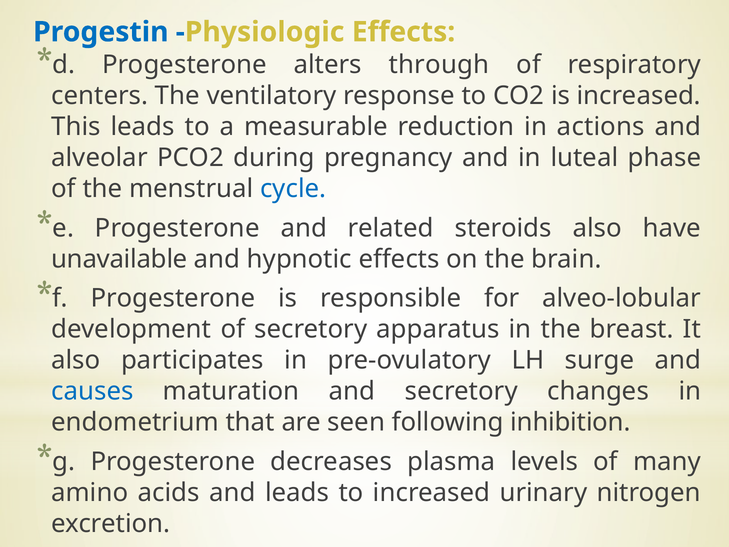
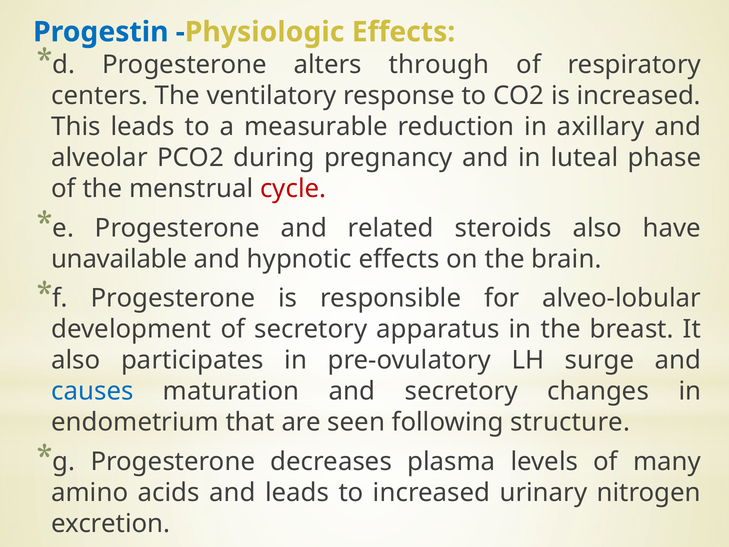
actions: actions -> axillary
cycle colour: blue -> red
inhibition: inhibition -> structure
